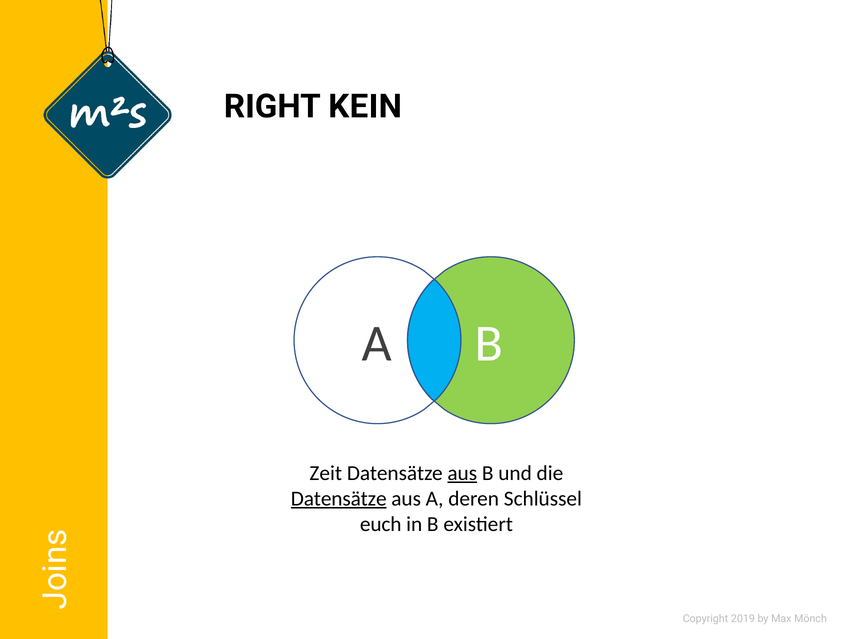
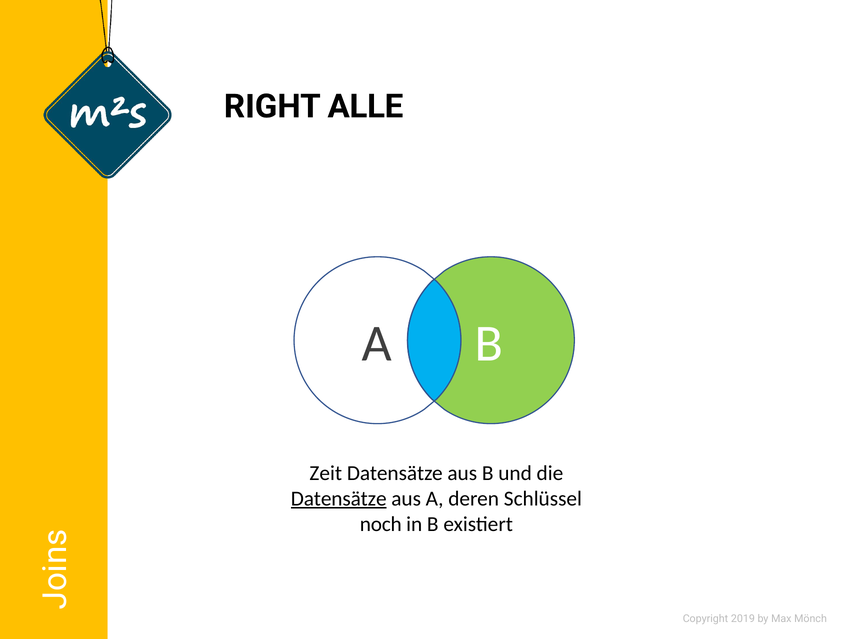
KEIN: KEIN -> ALLE
aus at (462, 473) underline: present -> none
euch: euch -> noch
